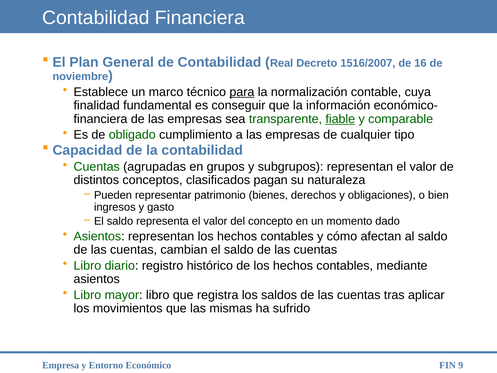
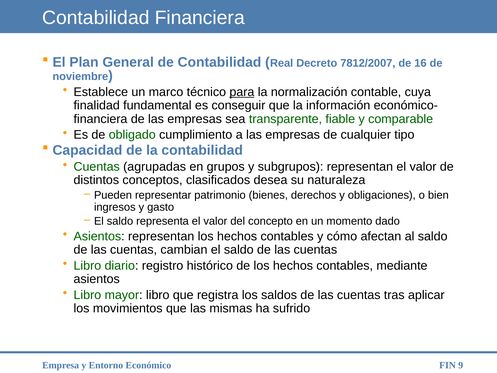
1516/2007: 1516/2007 -> 7812/2007
fiable underline: present -> none
pagan: pagan -> desea
